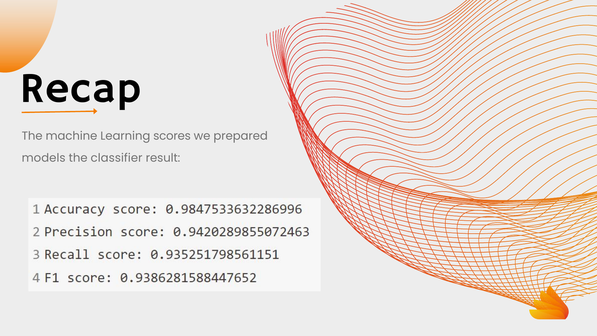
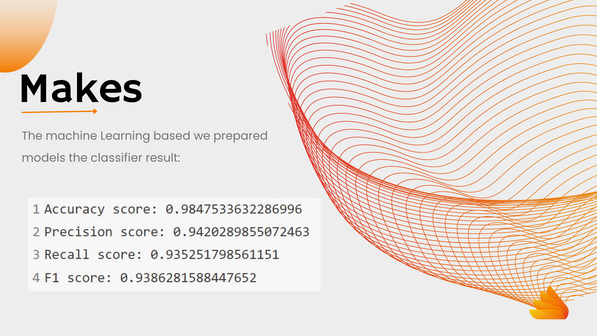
Recap: Recap -> Makes
scores: scores -> based
